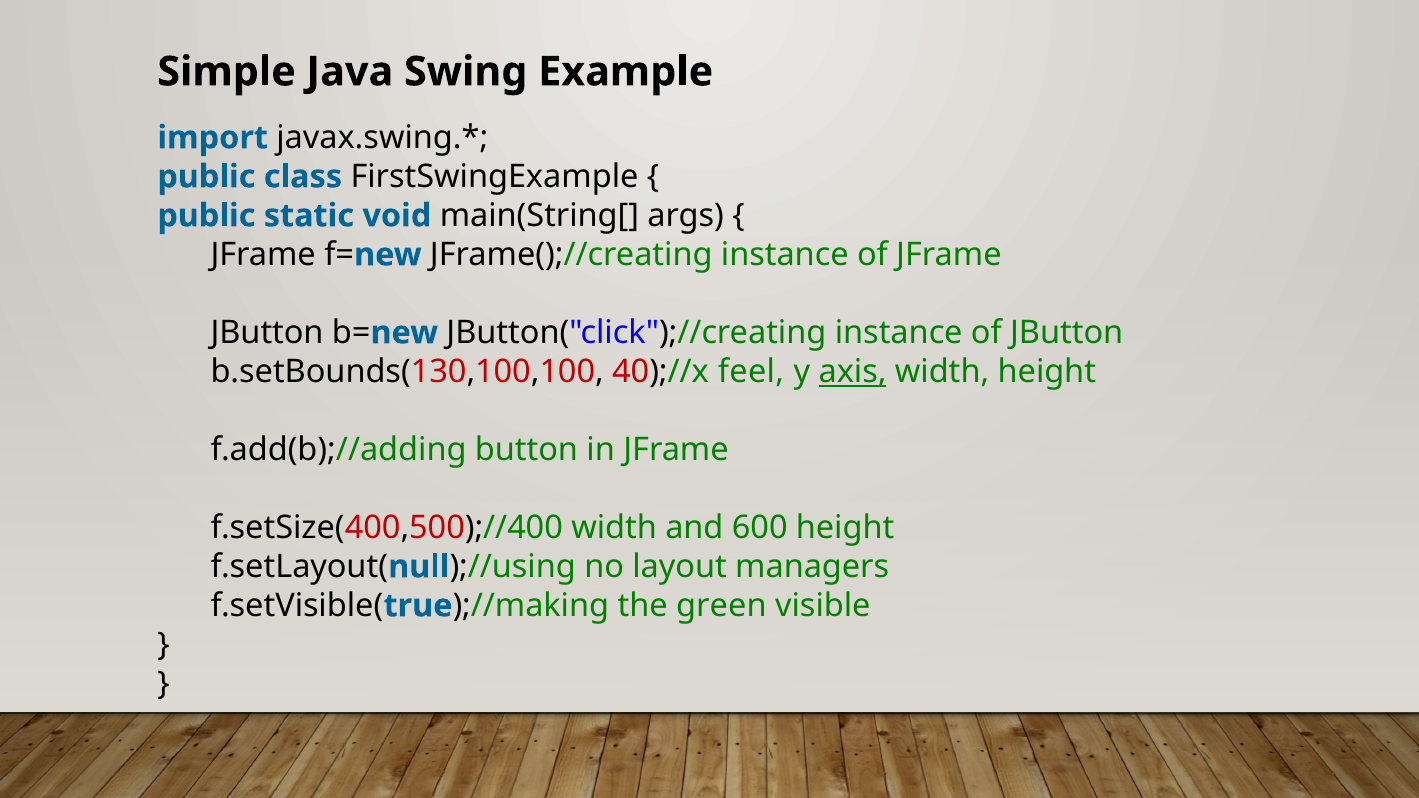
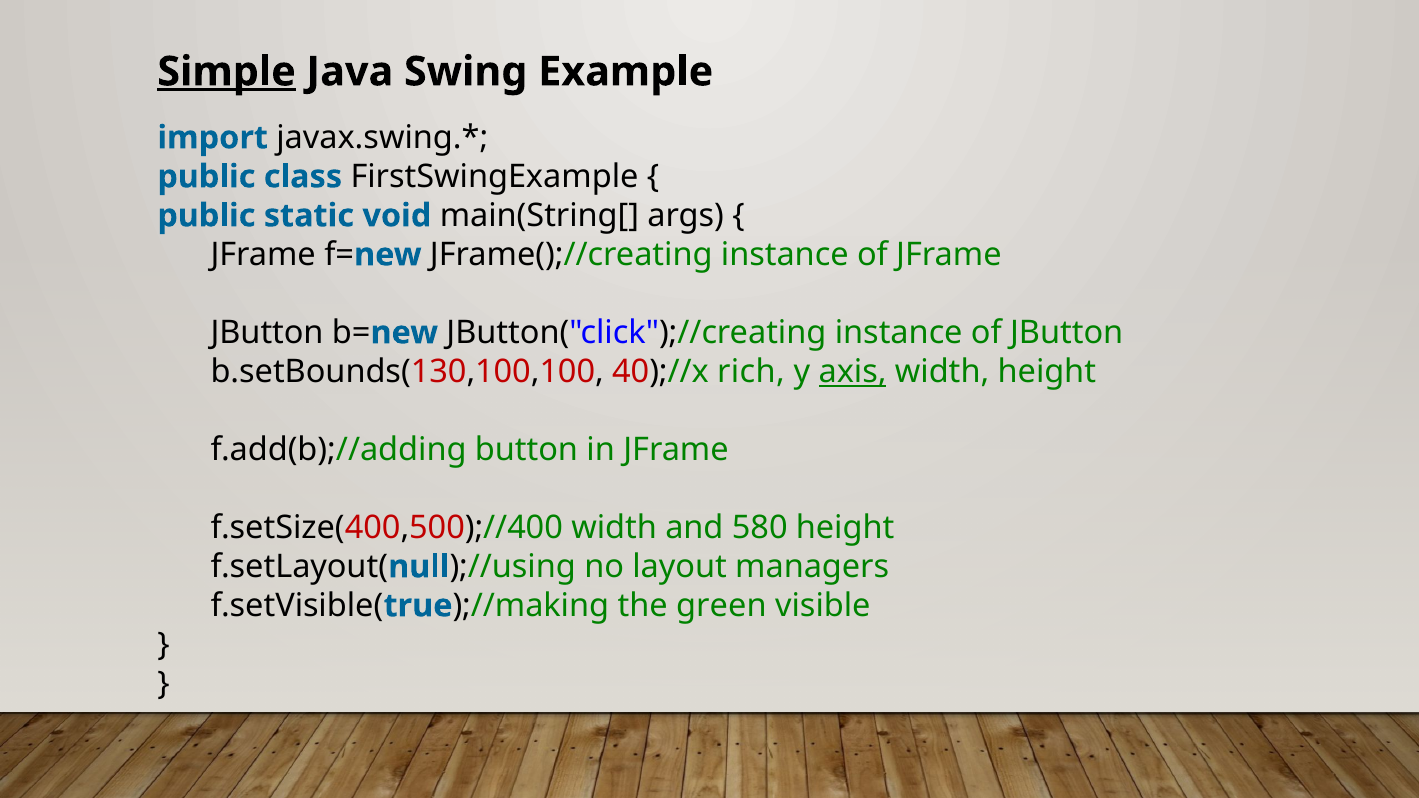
Simple underline: none -> present
feel: feel -> rich
600: 600 -> 580
